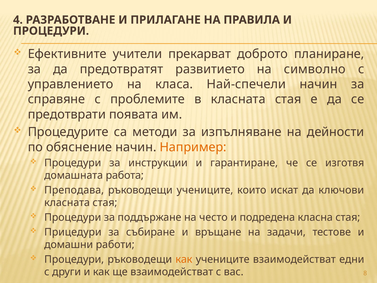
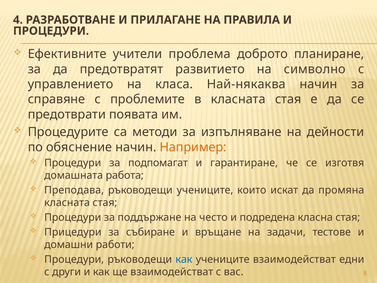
прекарват: прекарват -> проблема
Най-спечели: Най-спечели -> Най-някаква
инструкции: инструкции -> подпомагат
ключови: ключови -> промяна
как at (184, 259) colour: orange -> blue
